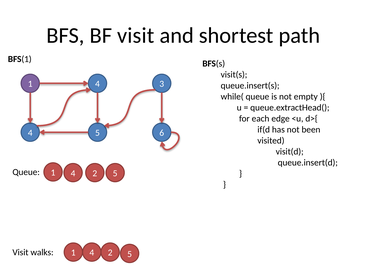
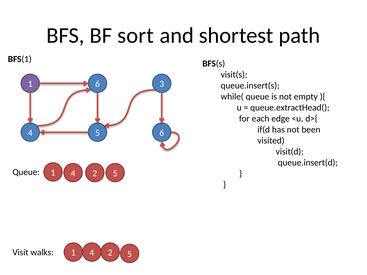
BF visit: visit -> sort
4 at (97, 84): 4 -> 6
